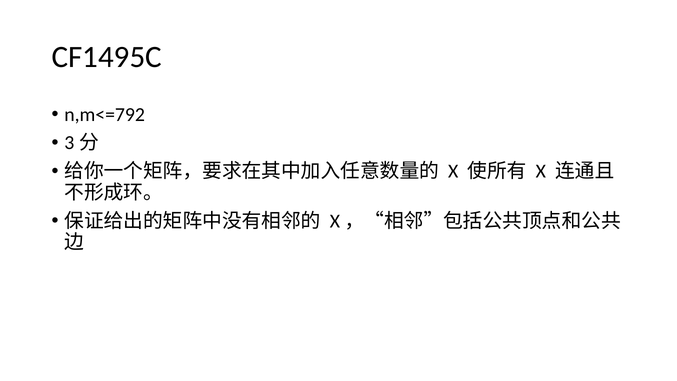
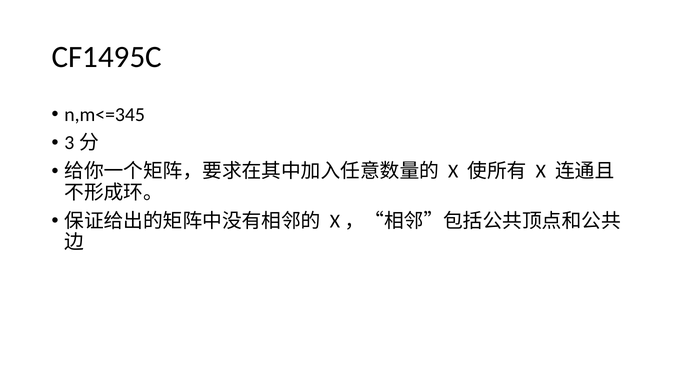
n,m<=792: n,m<=792 -> n,m<=345
